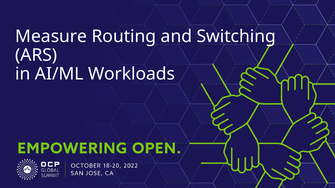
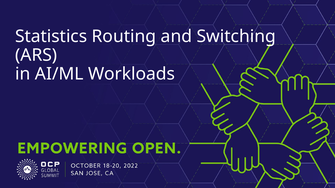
Measure: Measure -> Statistics
